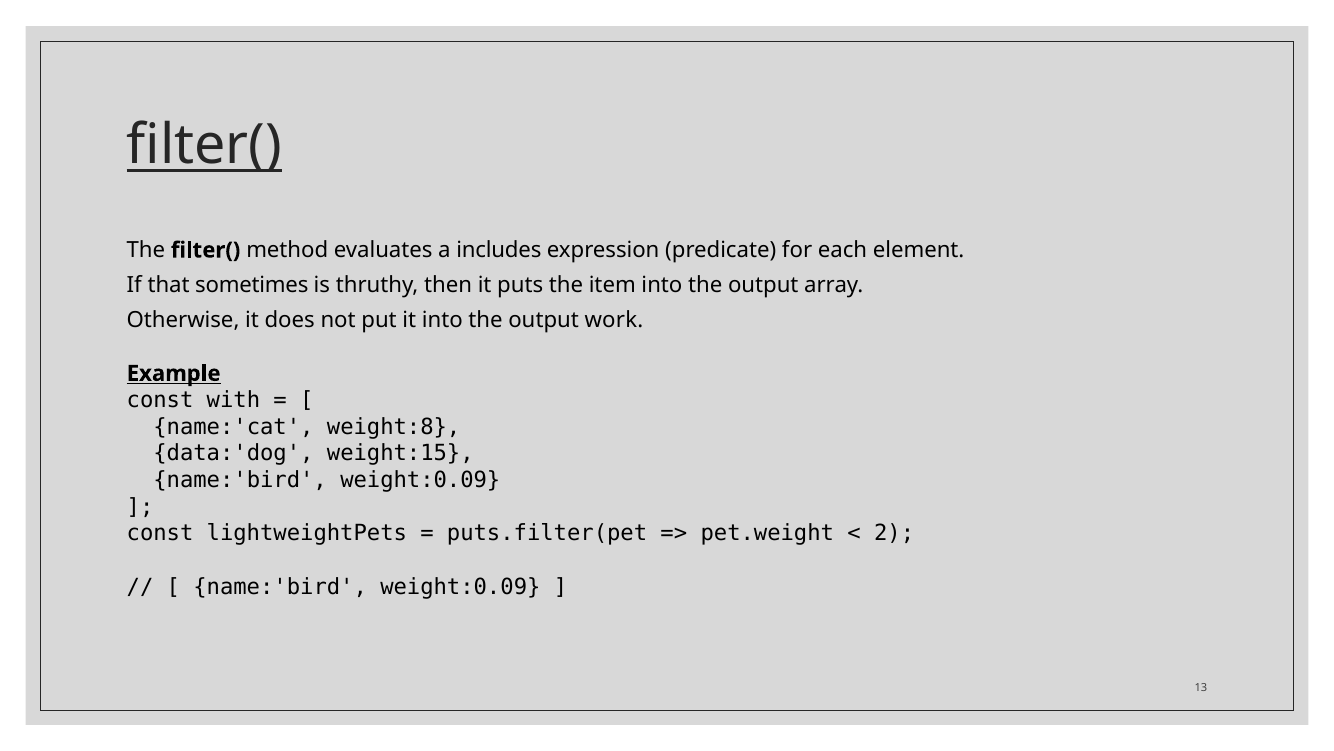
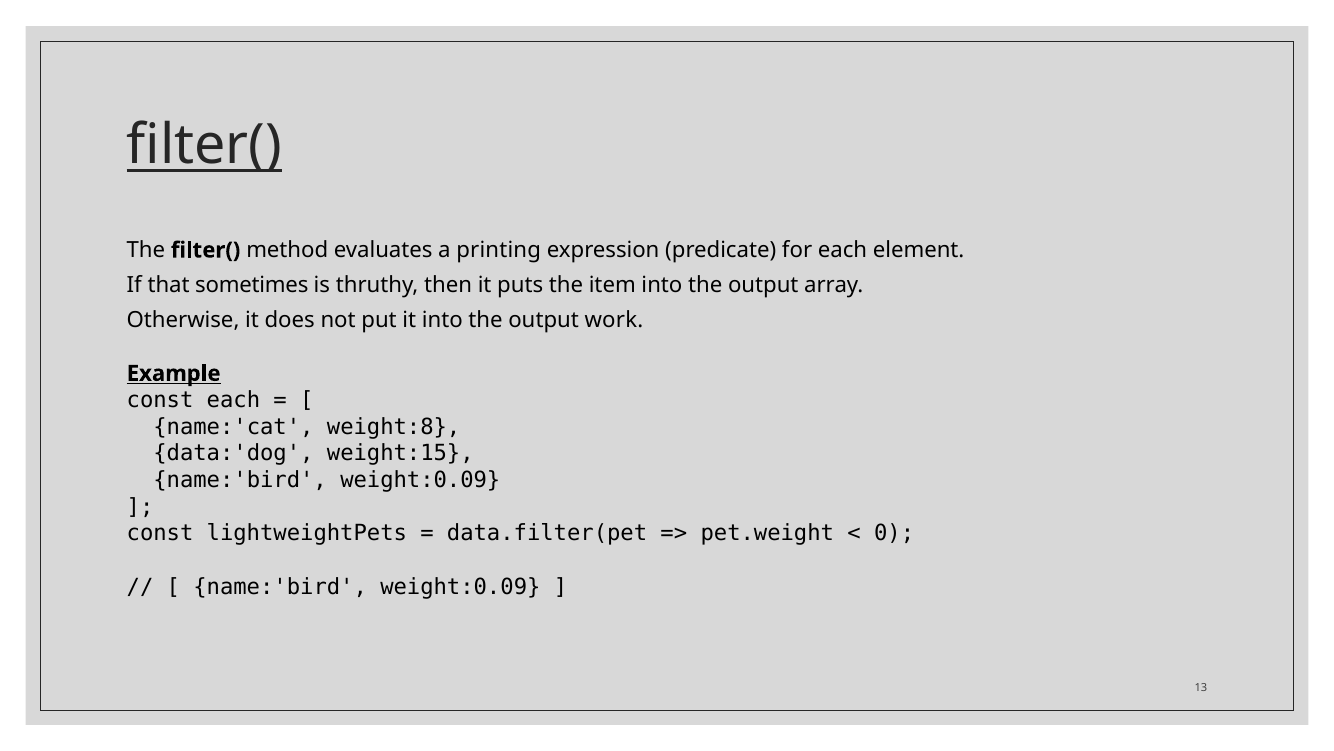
includes: includes -> printing
const with: with -> each
puts.filter(pet: puts.filter(pet -> data.filter(pet
2: 2 -> 0
